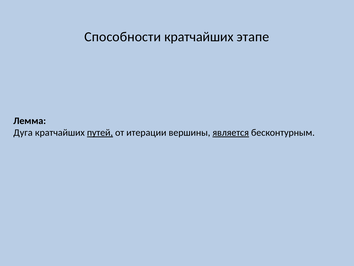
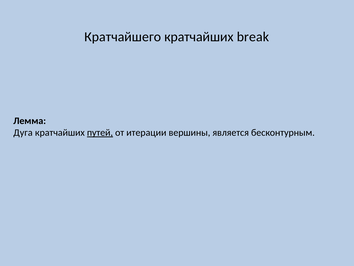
Способности: Способности -> Кратчайшего
этапе: этапе -> break
является underline: present -> none
